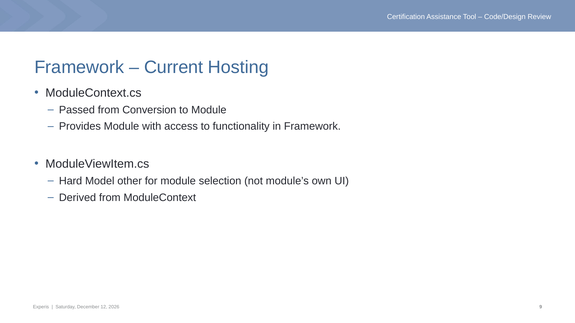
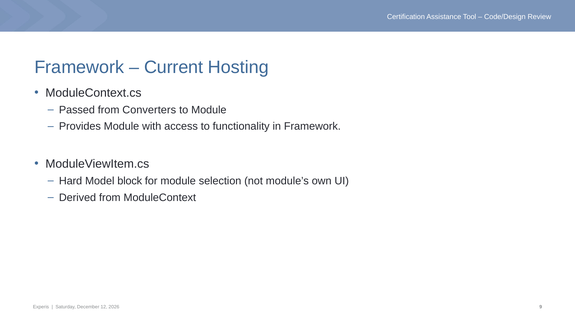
Conversion: Conversion -> Converters
other: other -> block
